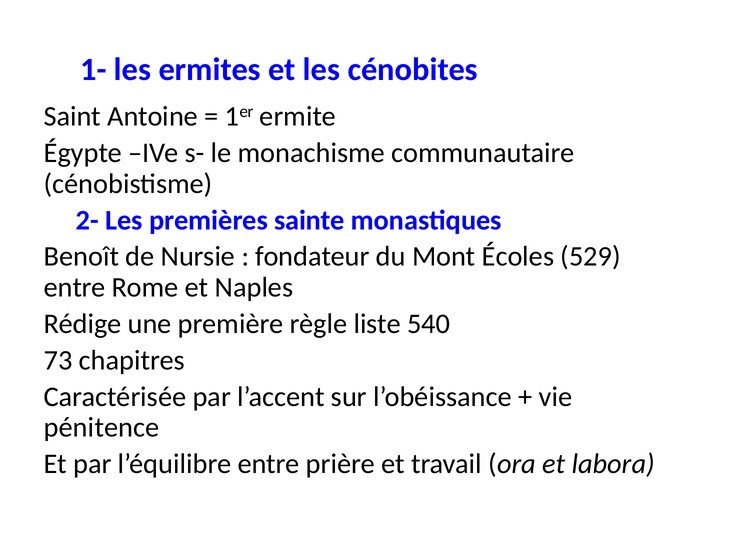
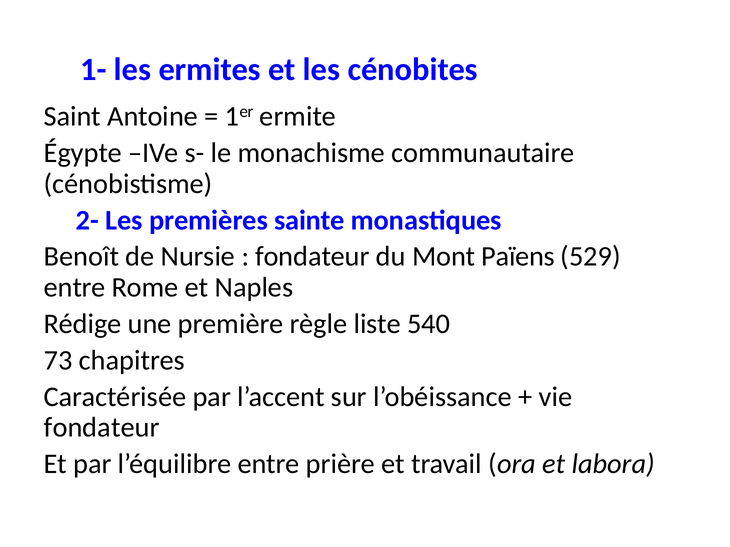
Écoles: Écoles -> Païens
pénitence at (102, 428): pénitence -> fondateur
